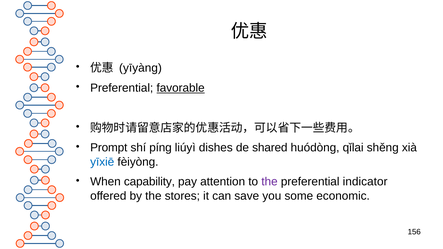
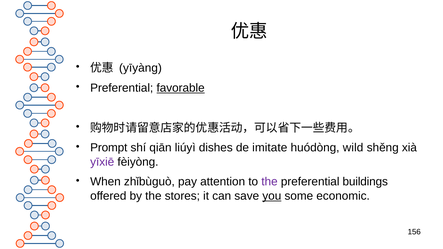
píng: píng -> qiān
shared: shared -> imitate
qǐlai: qǐlai -> wild
yīxiē colour: blue -> purple
capability: capability -> zhǐbùguò
indicator: indicator -> buildings
you underline: none -> present
